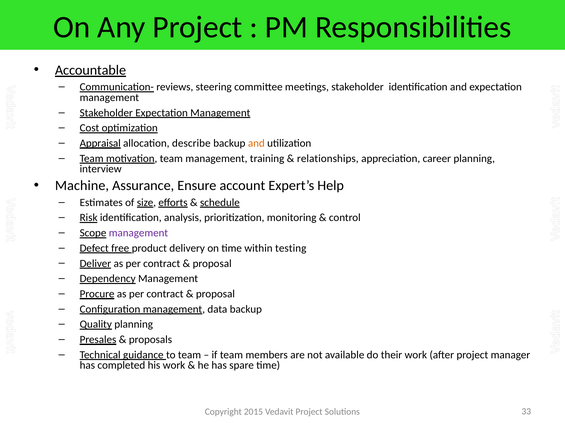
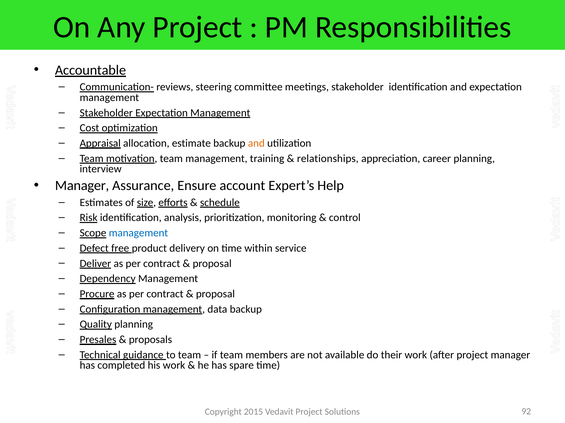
describe: describe -> estimate
Machine at (82, 186): Machine -> Manager
management at (138, 233) colour: purple -> blue
testing: testing -> service
33: 33 -> 92
